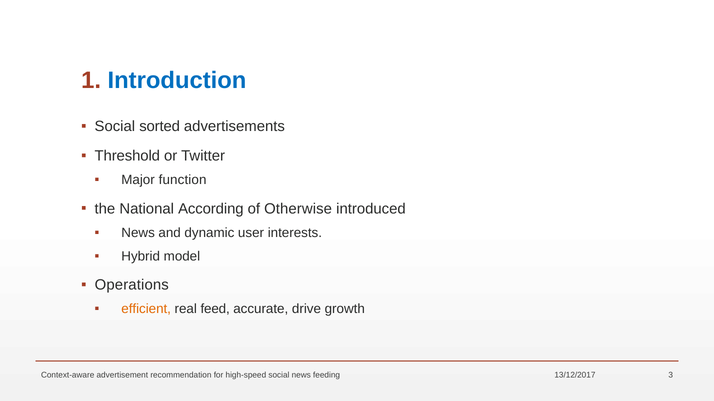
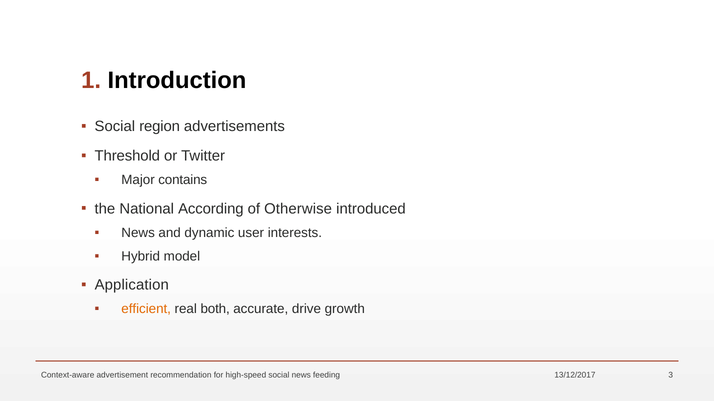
Introduction colour: blue -> black
sorted: sorted -> region
function: function -> contains
Operations: Operations -> Application
feed: feed -> both
